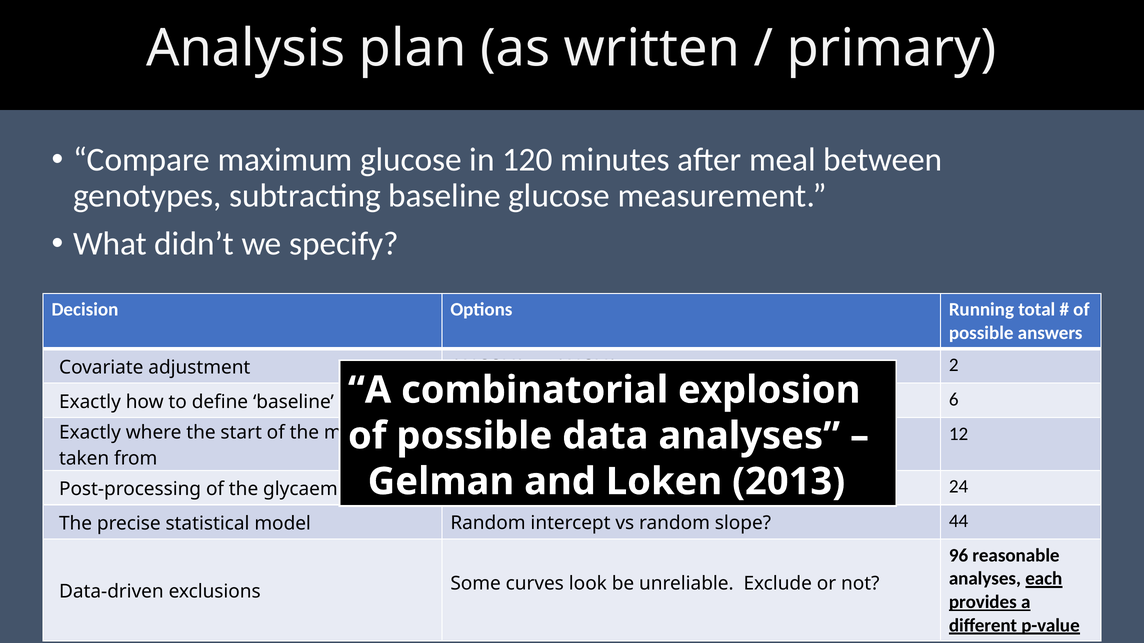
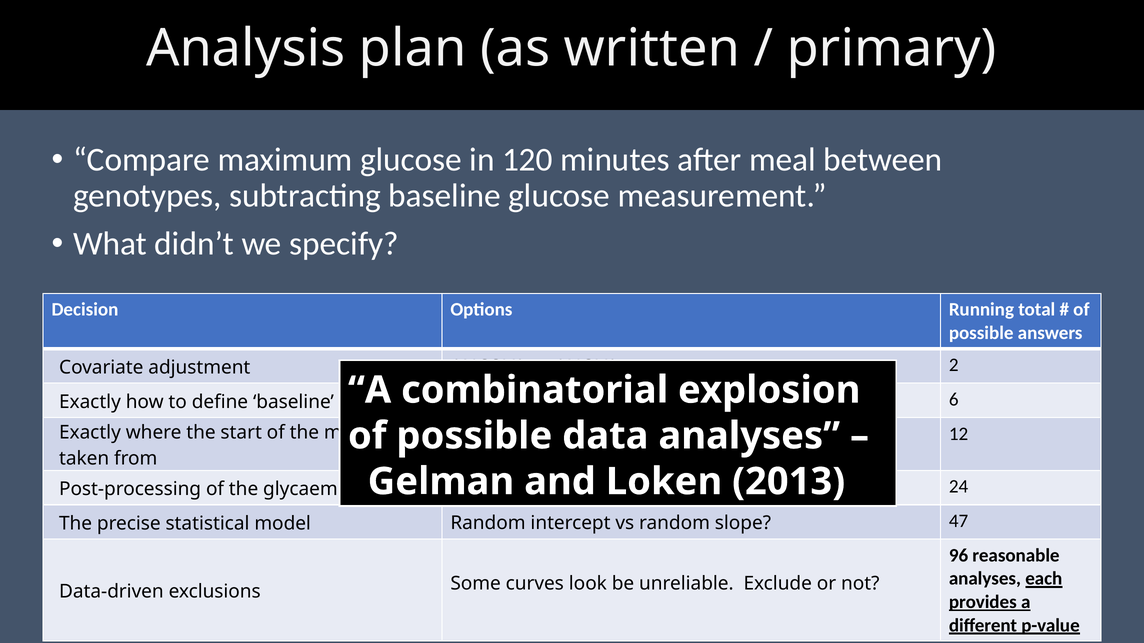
44: 44 -> 47
